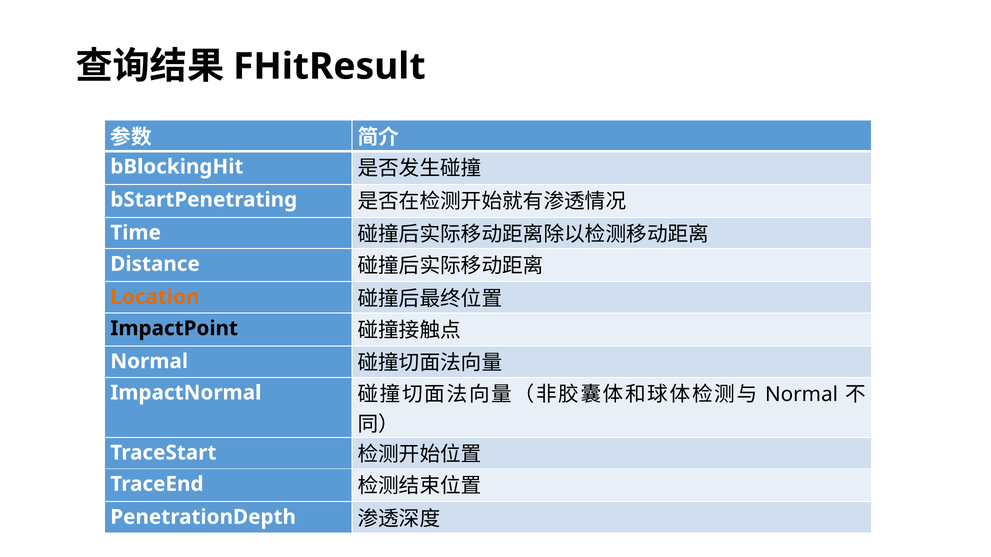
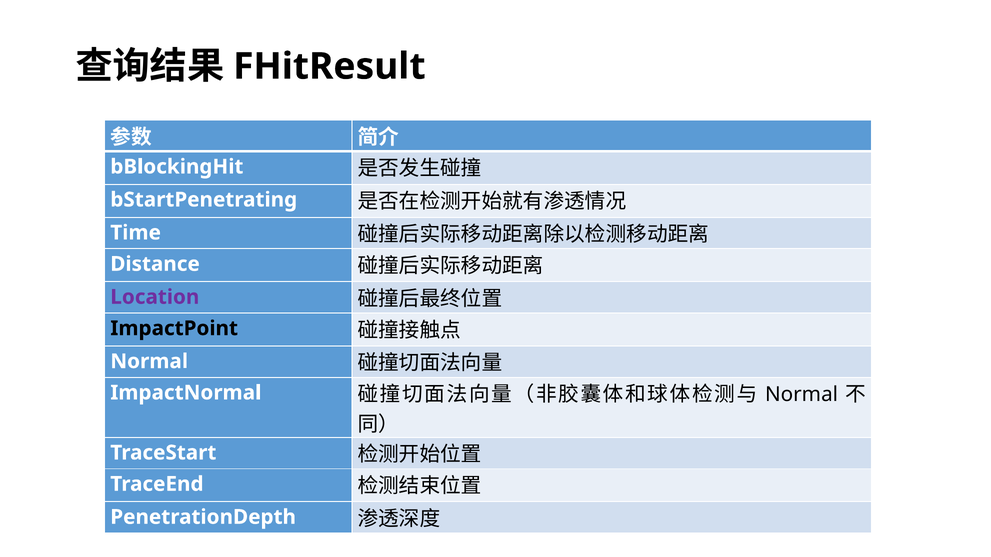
Location colour: orange -> purple
